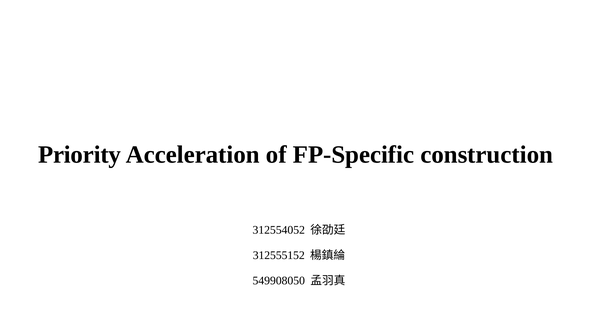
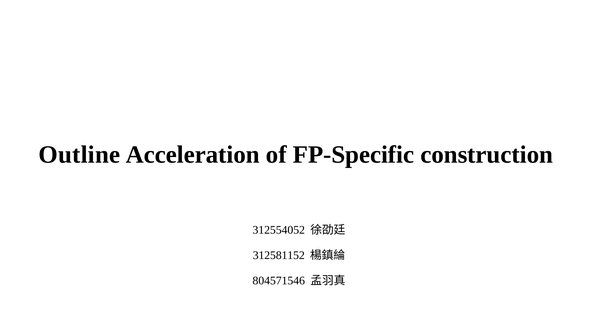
Priority: Priority -> Outline
312555152: 312555152 -> 312581152
549908050: 549908050 -> 804571546
